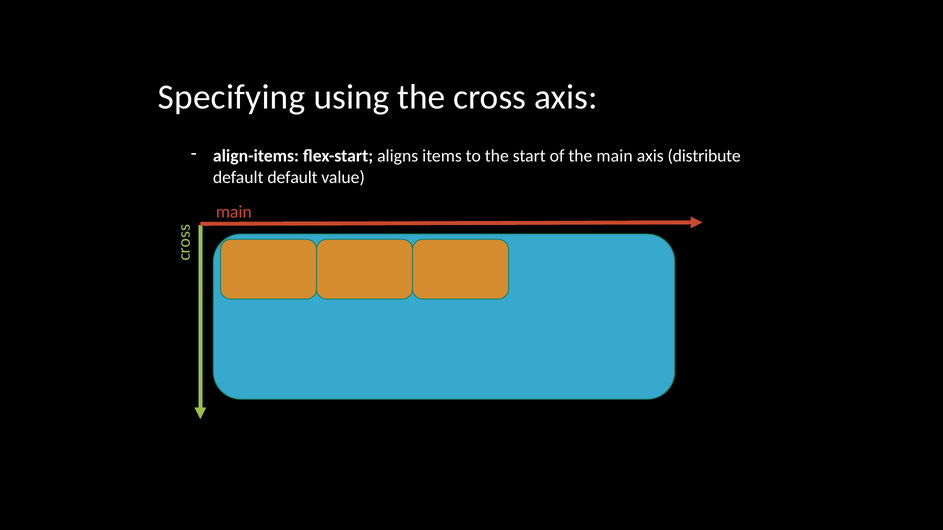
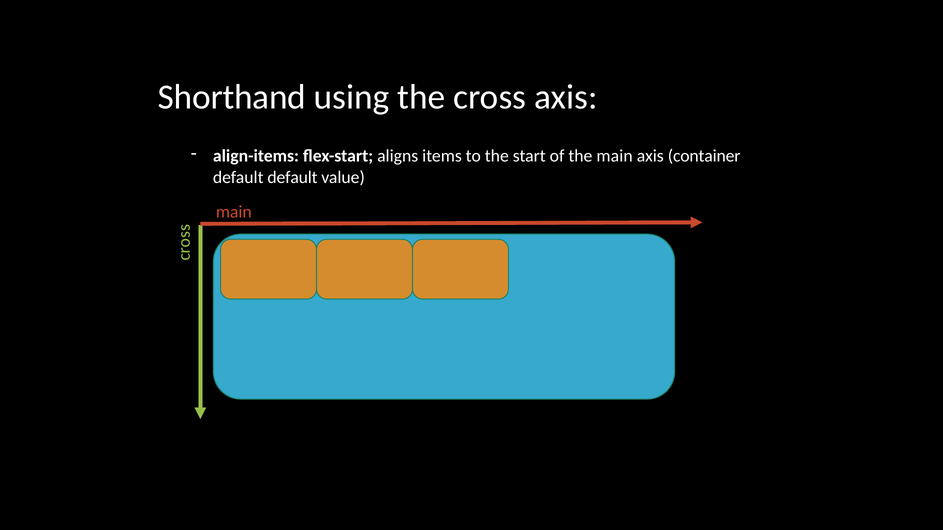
Specifying: Specifying -> Shorthand
distribute: distribute -> container
